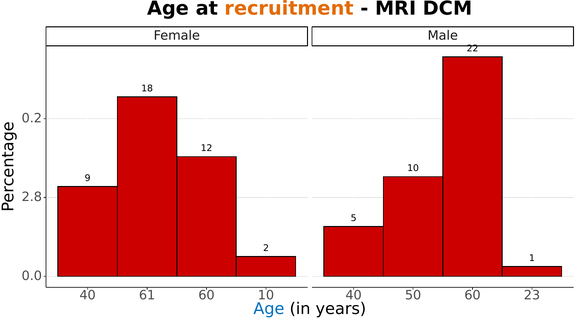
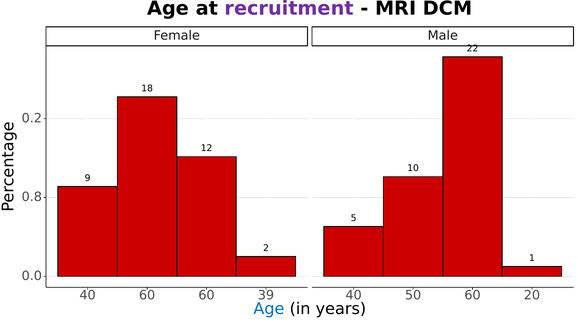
recruitment colour: orange -> purple
2.8: 2.8 -> 0.8
40 61: 61 -> 60
60 10: 10 -> 39
23: 23 -> 20
